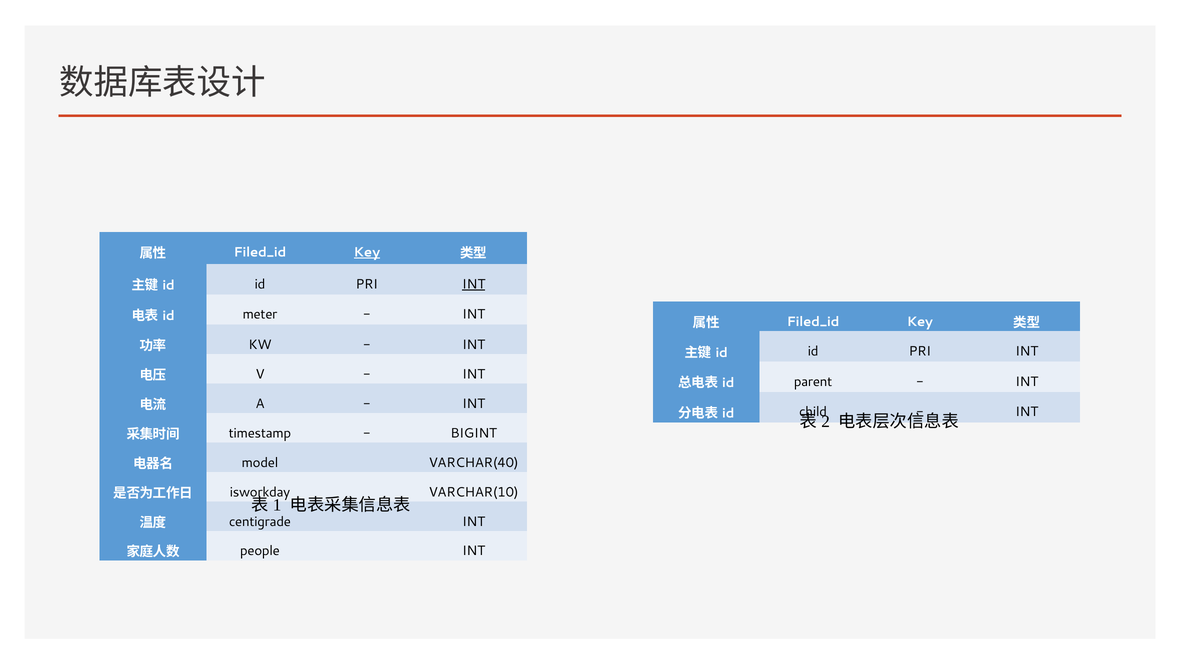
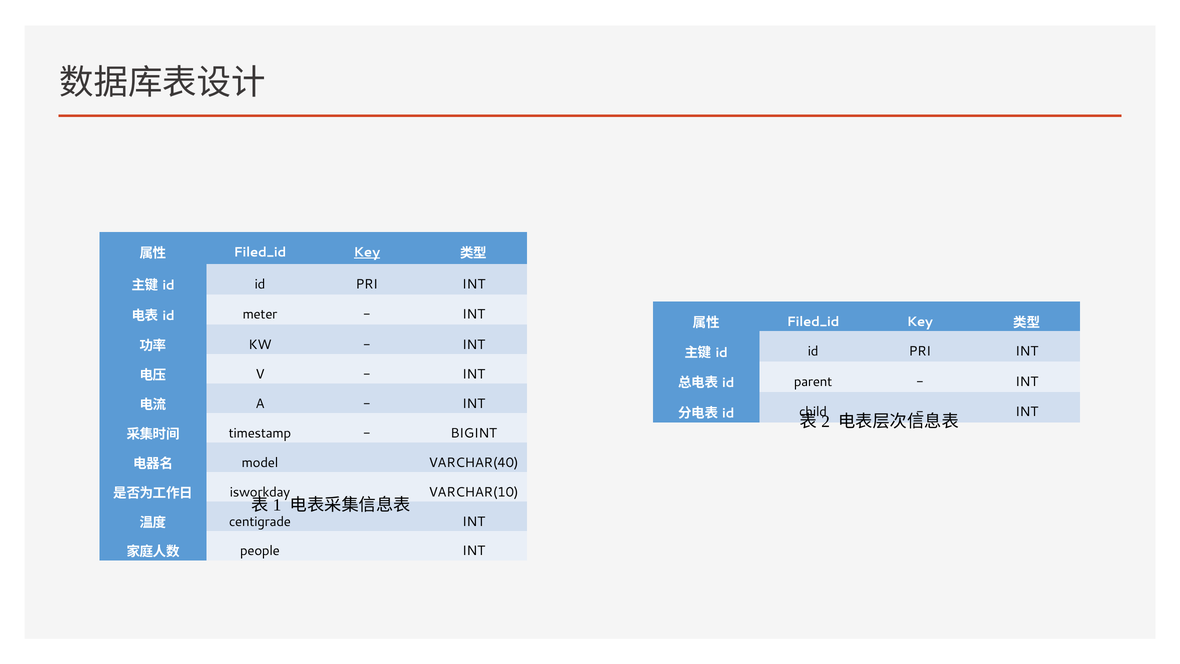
INT at (474, 284) underline: present -> none
